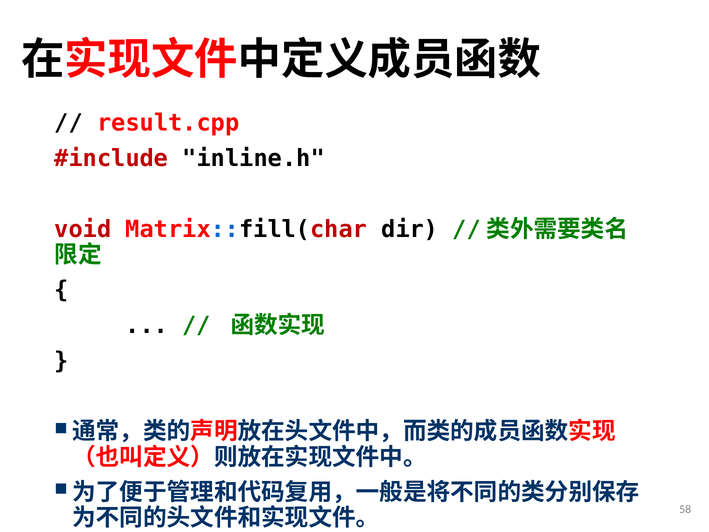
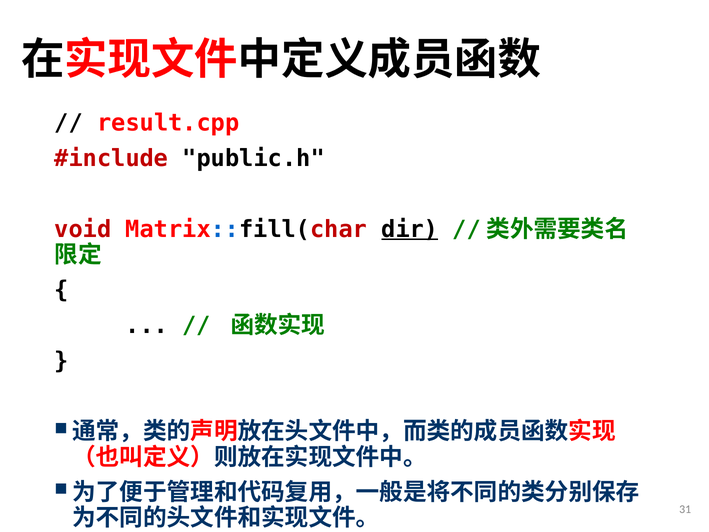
inline.h: inline.h -> public.h
dir underline: none -> present
58: 58 -> 31
